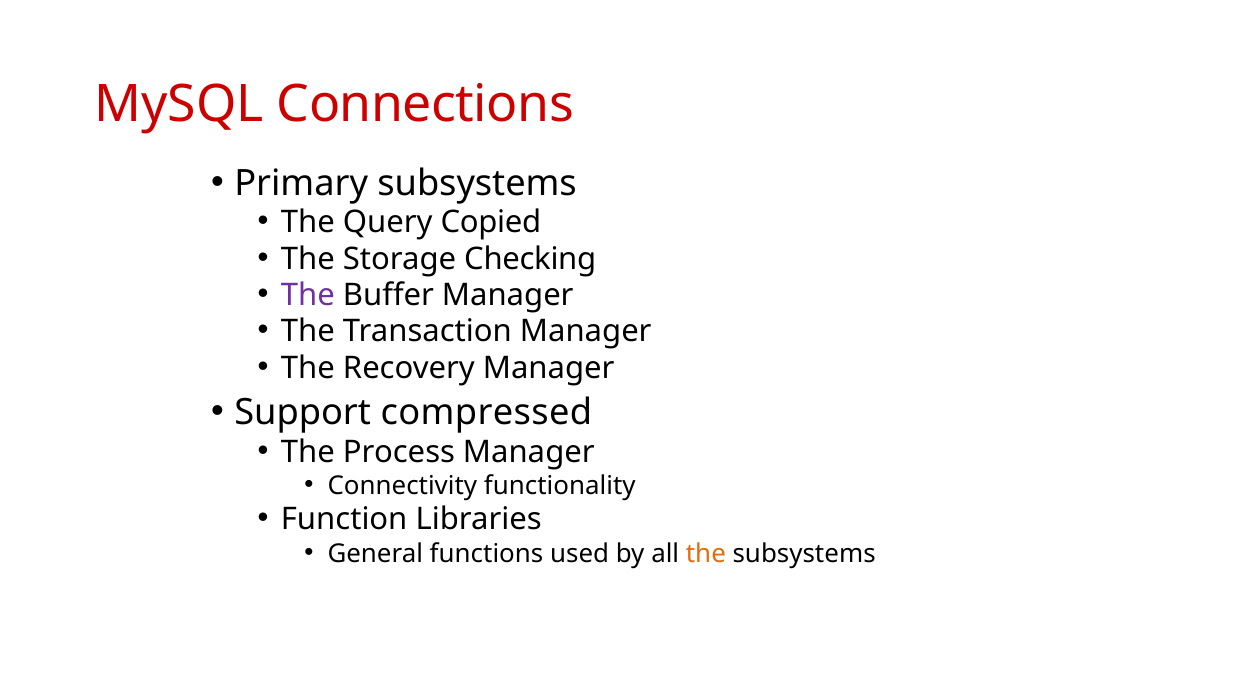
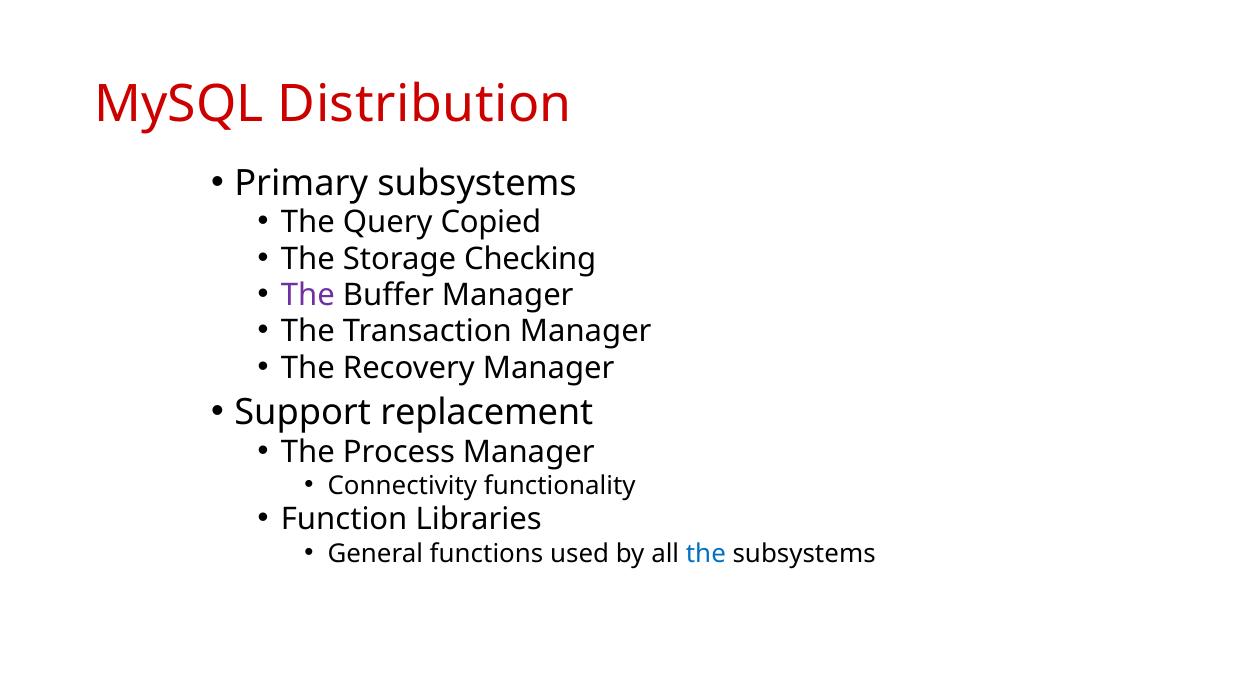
Connections: Connections -> Distribution
compressed: compressed -> replacement
the at (706, 553) colour: orange -> blue
